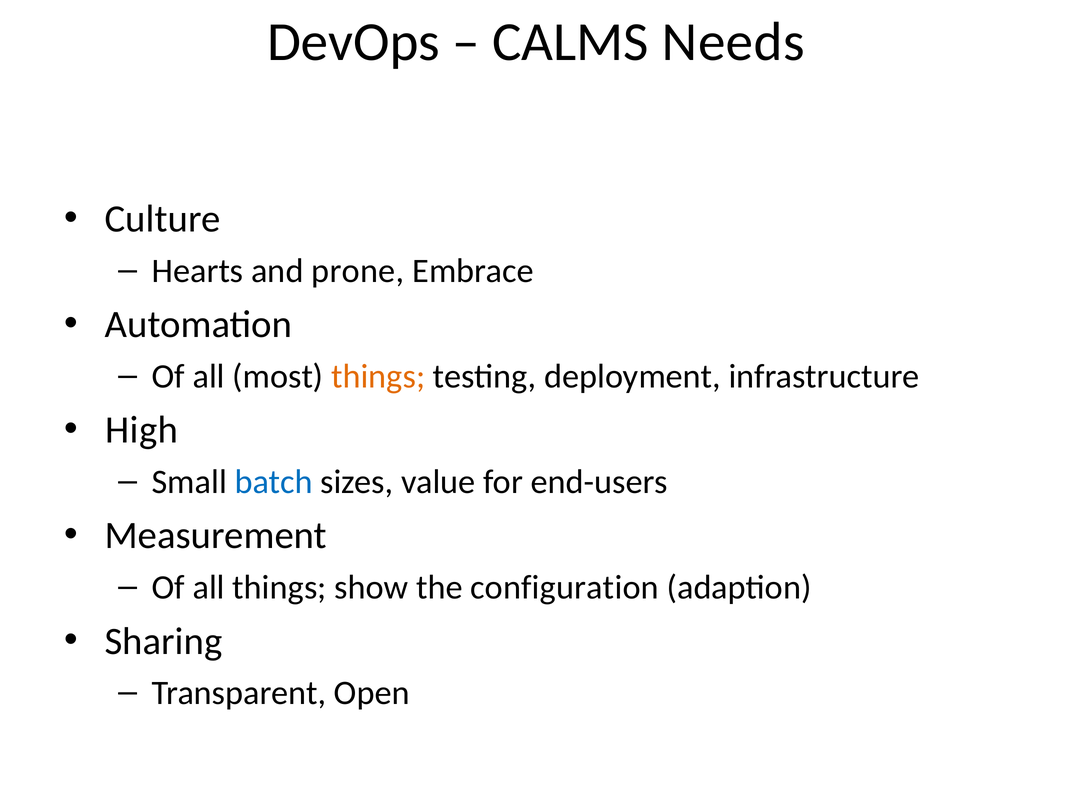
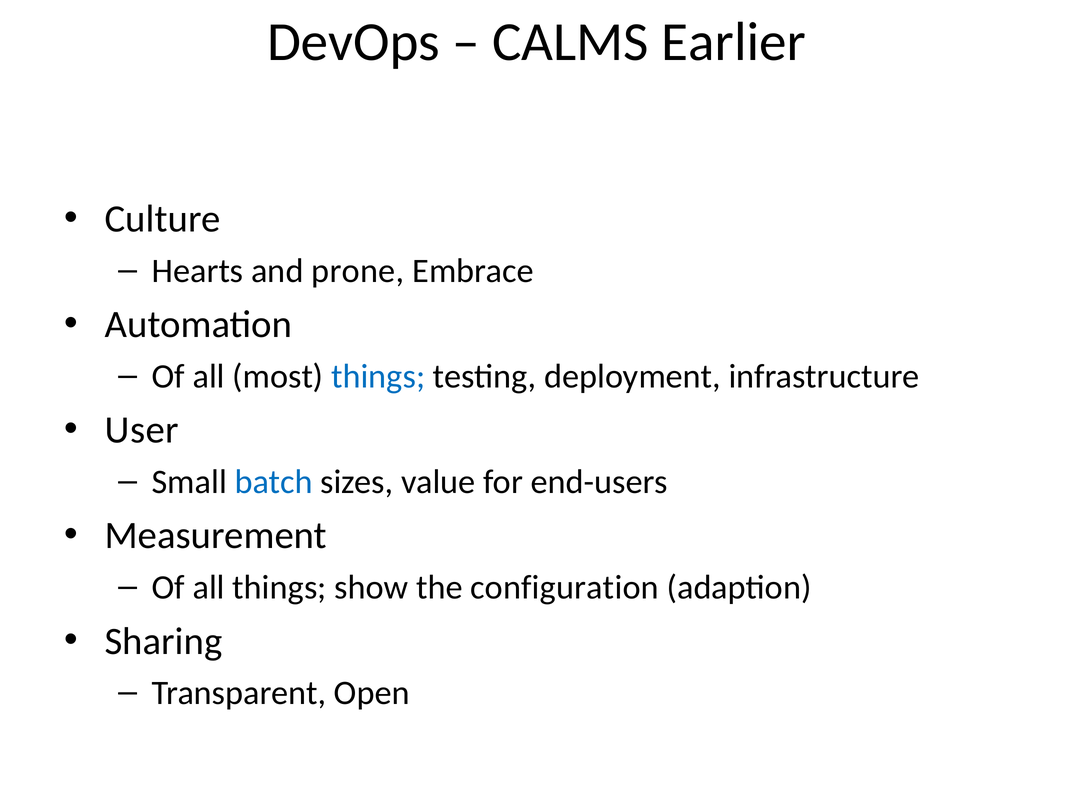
Needs: Needs -> Earlier
things at (378, 377) colour: orange -> blue
High: High -> User
